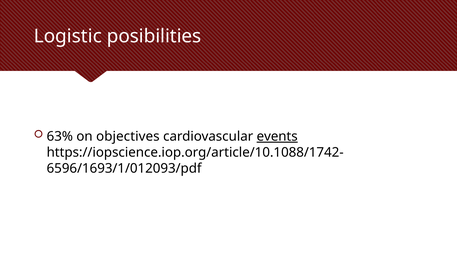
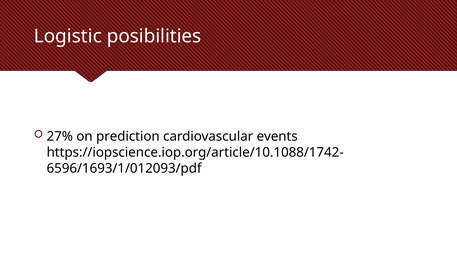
63%: 63% -> 27%
objectives: objectives -> prediction
events underline: present -> none
